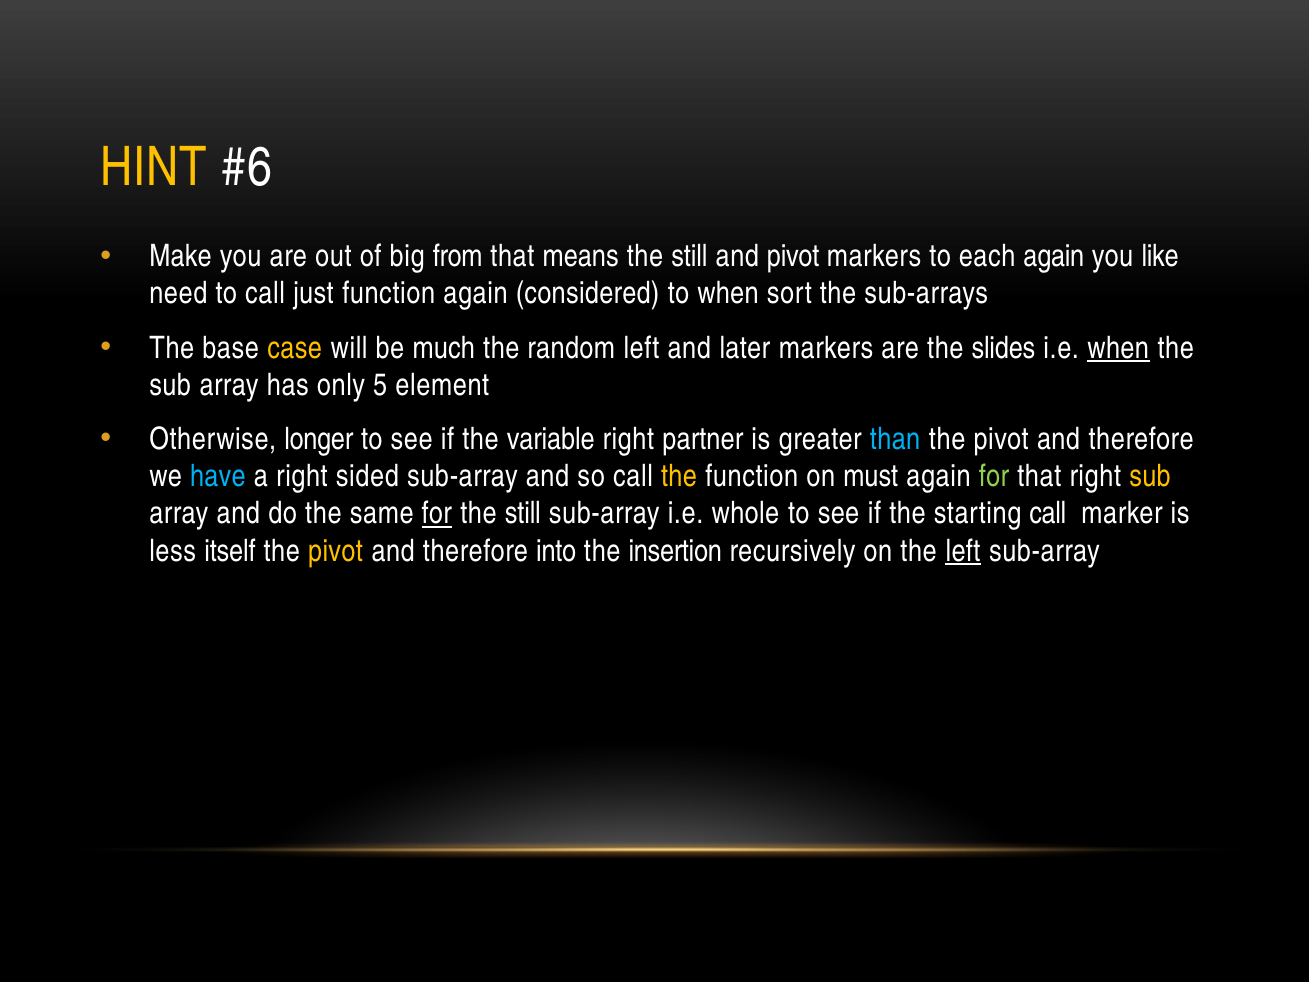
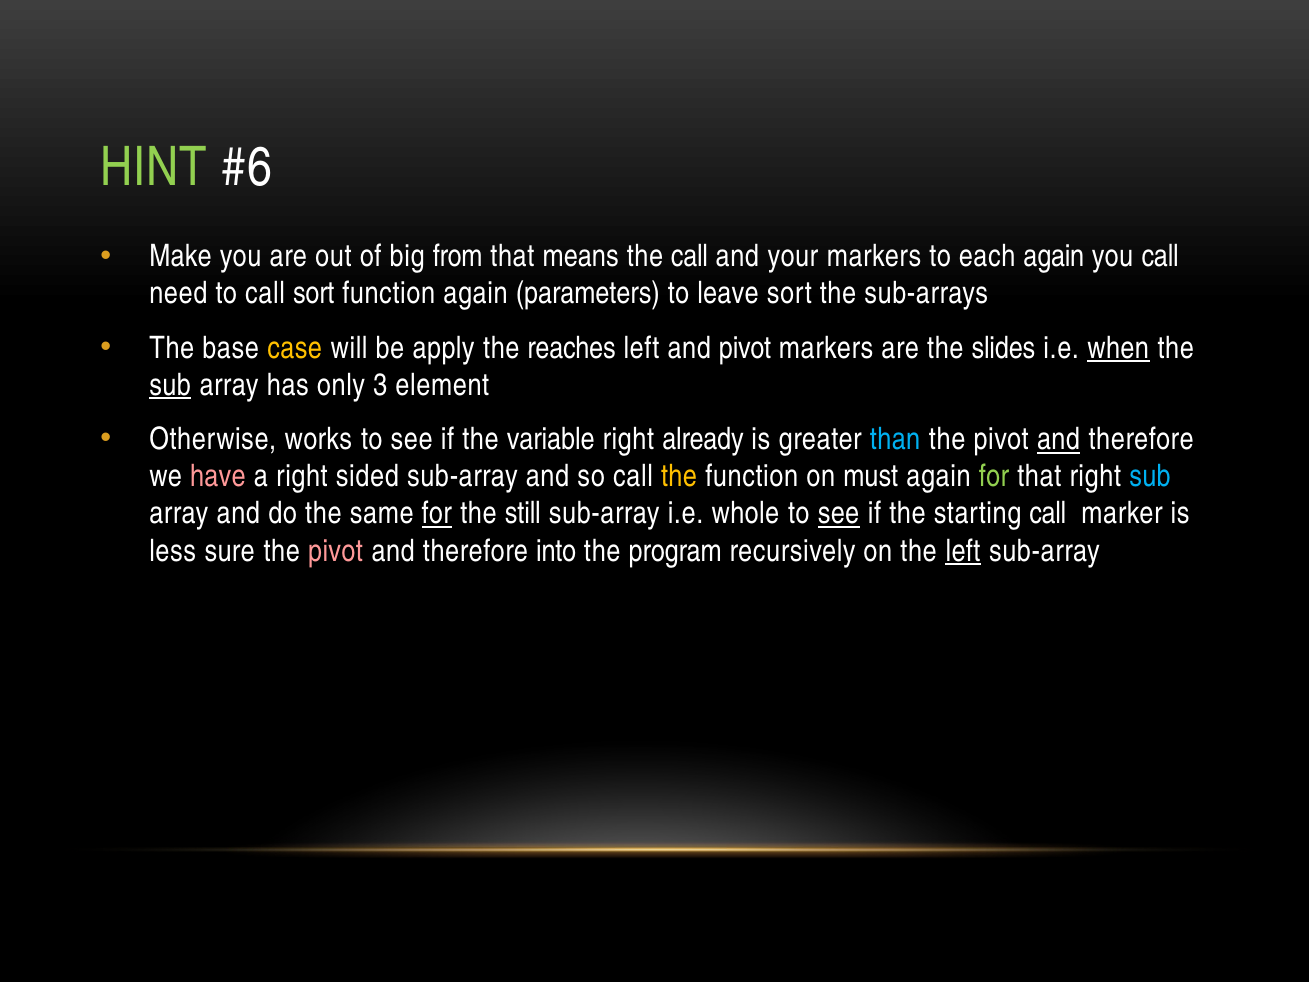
HINT colour: yellow -> light green
still at (689, 256): still -> call
and pivot: pivot -> your
you like: like -> call
call just: just -> sort
considered: considered -> parameters
to when: when -> leave
much: much -> apply
random: random -> reaches
and later: later -> pivot
sub at (170, 385) underline: none -> present
5: 5 -> 3
longer: longer -> works
partner: partner -> already
and at (1059, 439) underline: none -> present
have colour: light blue -> pink
sub at (1150, 476) colour: yellow -> light blue
see at (839, 514) underline: none -> present
itself: itself -> sure
pivot at (335, 551) colour: yellow -> pink
insertion: insertion -> program
